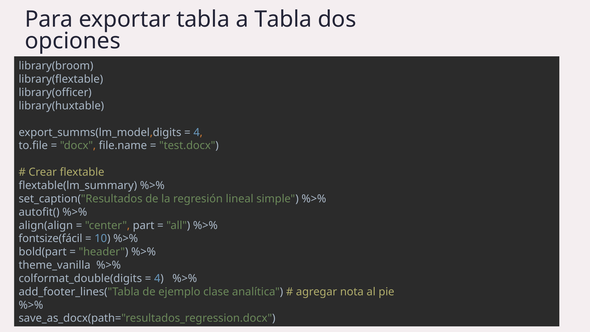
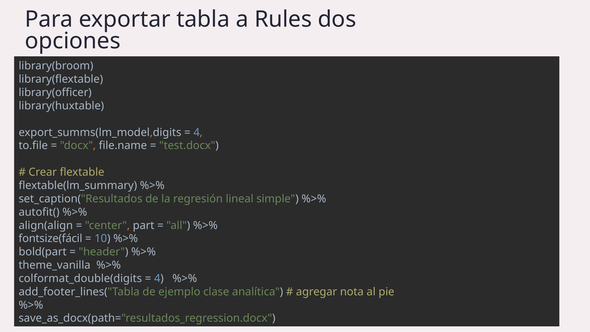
a Tabla: Tabla -> Rules
